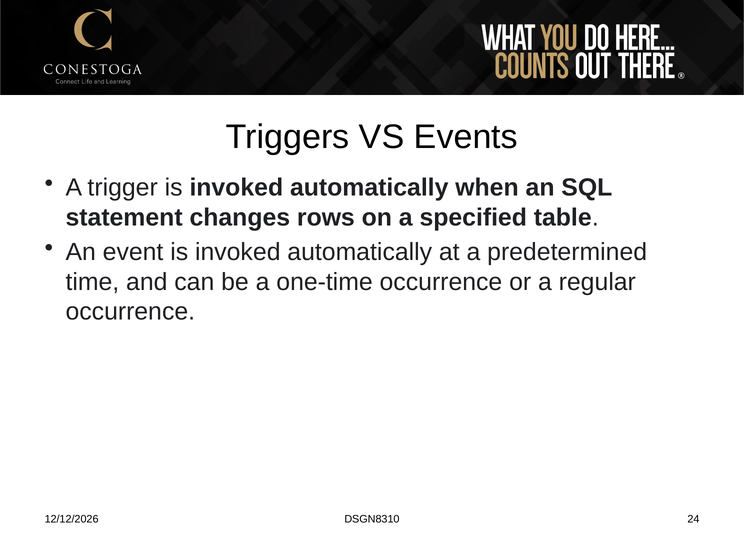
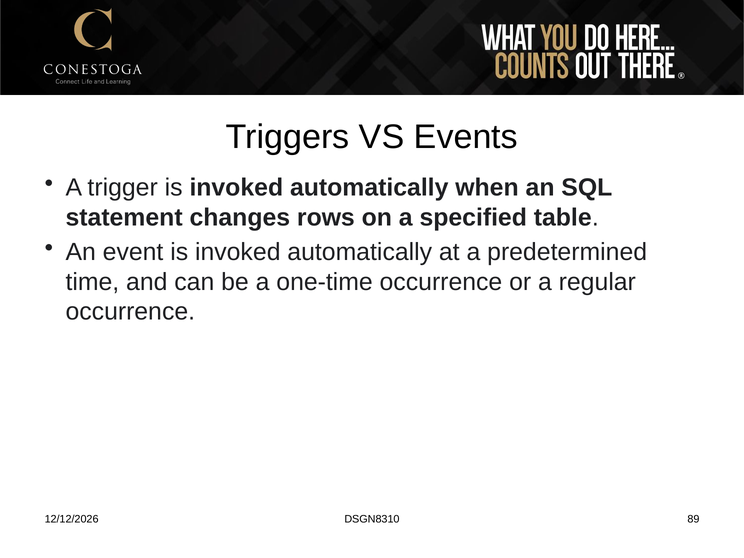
24: 24 -> 89
